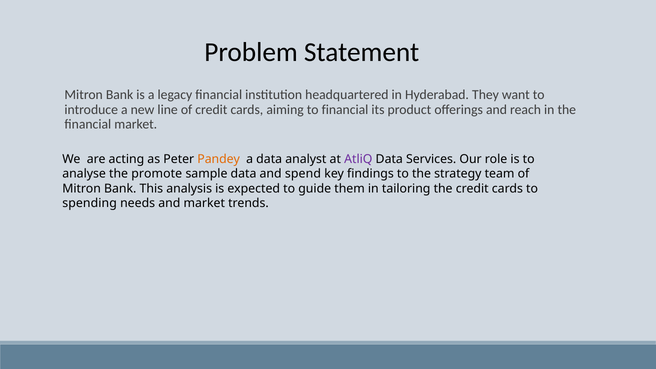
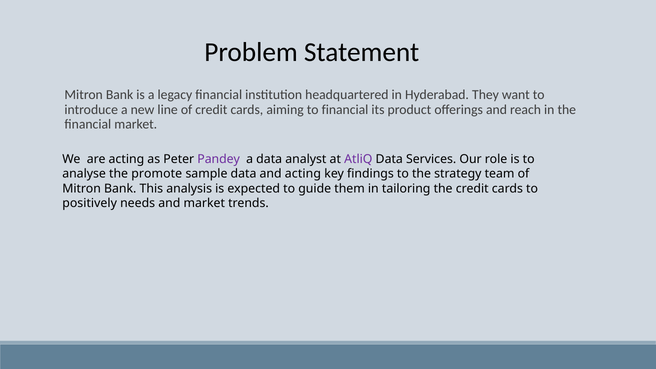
Pandey colour: orange -> purple
and spend: spend -> acting
spending: spending -> positively
